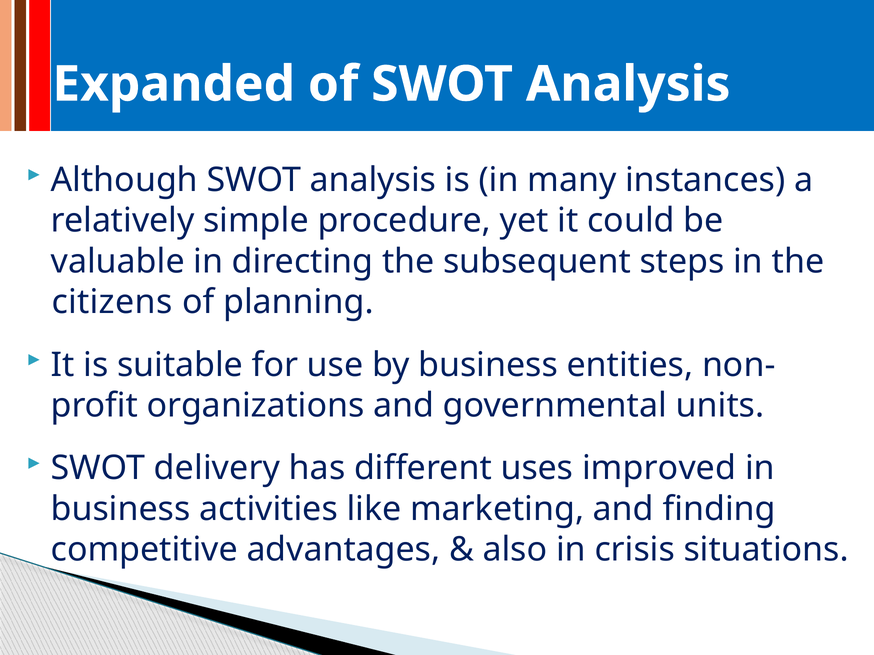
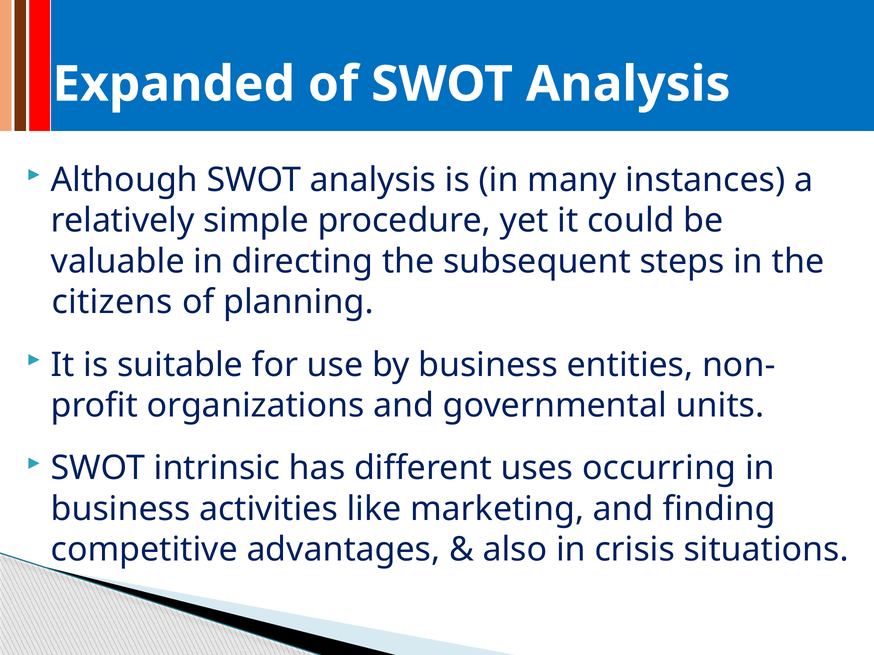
delivery: delivery -> intrinsic
improved: improved -> occurring
